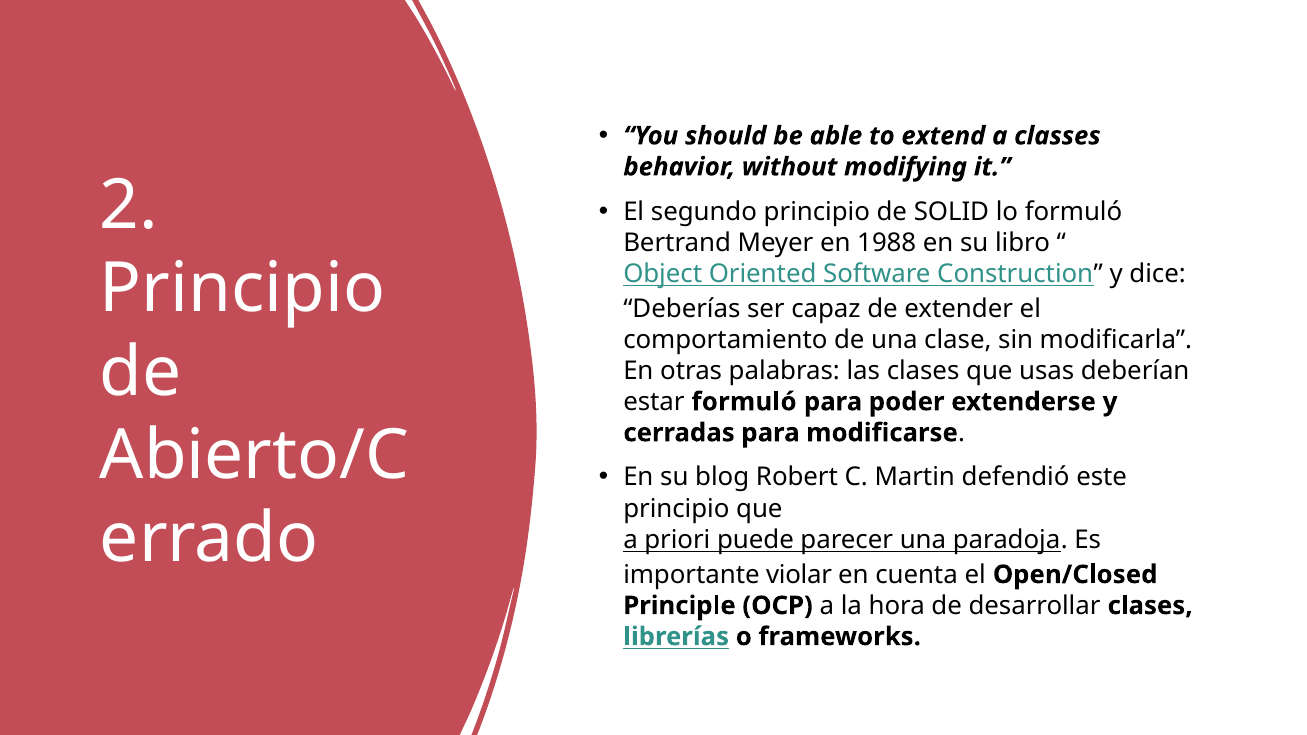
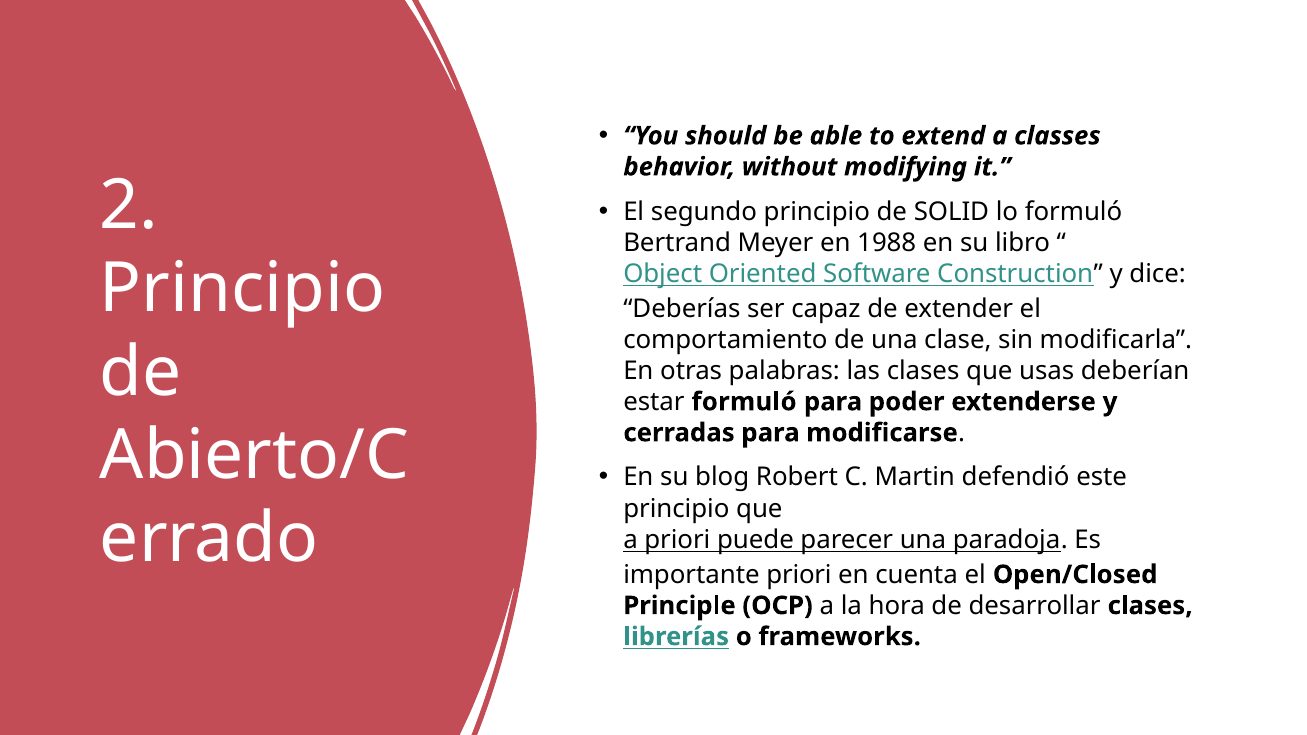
importante violar: violar -> priori
